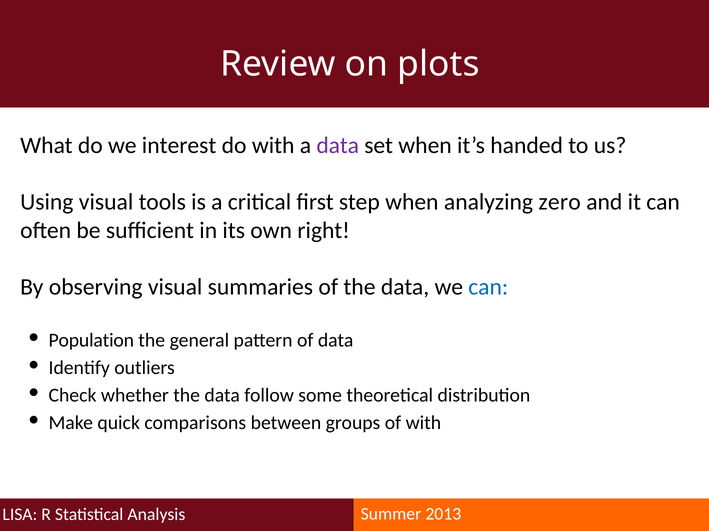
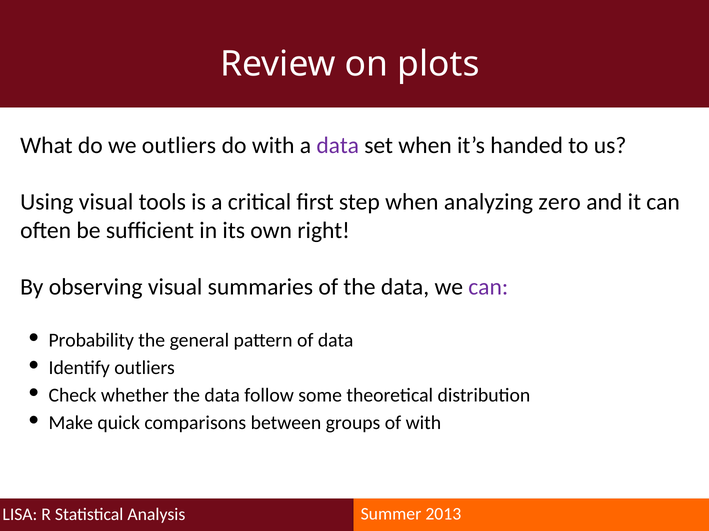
we interest: interest -> outliers
can at (488, 288) colour: blue -> purple
Population: Population -> Probability
